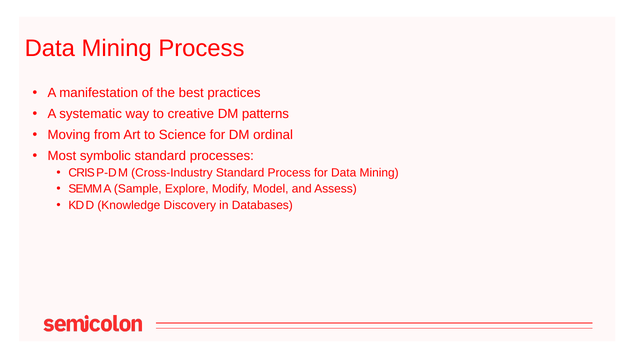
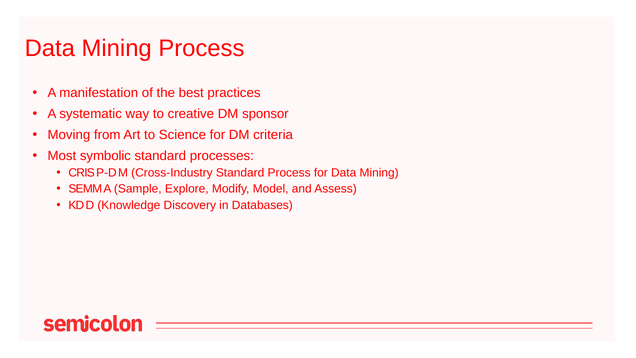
patterns: patterns -> sponsor
ordinal: ordinal -> criteria
